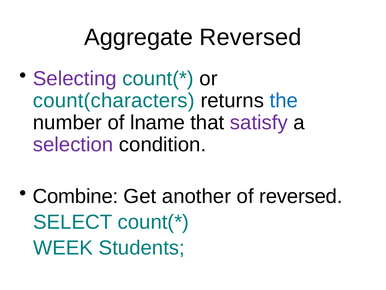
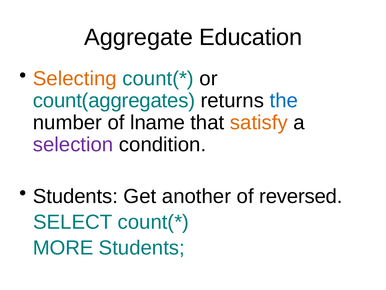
Aggregate Reversed: Reversed -> Education
Selecting colour: purple -> orange
count(characters: count(characters -> count(aggregates
satisfy colour: purple -> orange
Combine at (75, 196): Combine -> Students
WEEK: WEEK -> MORE
